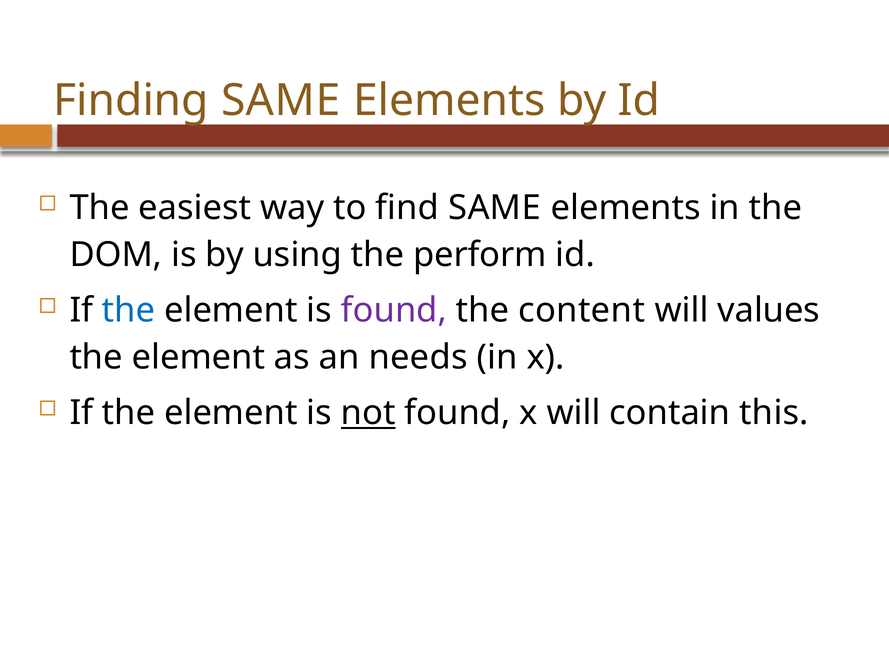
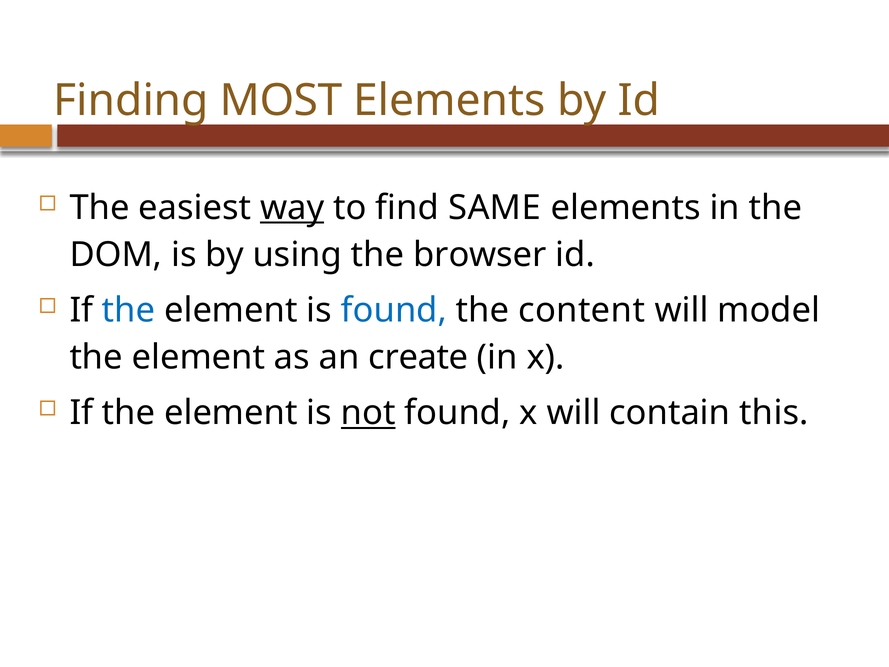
Finding SAME: SAME -> MOST
way underline: none -> present
perform: perform -> browser
found at (394, 310) colour: purple -> blue
values: values -> model
needs: needs -> create
